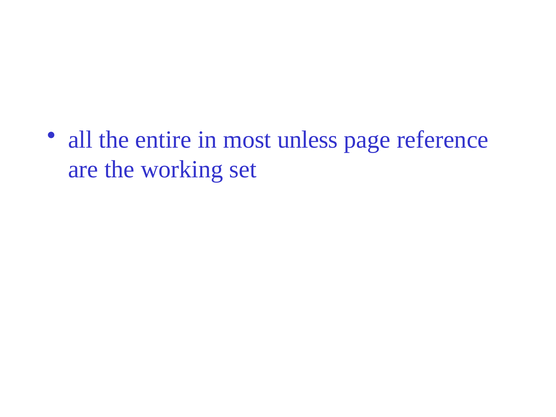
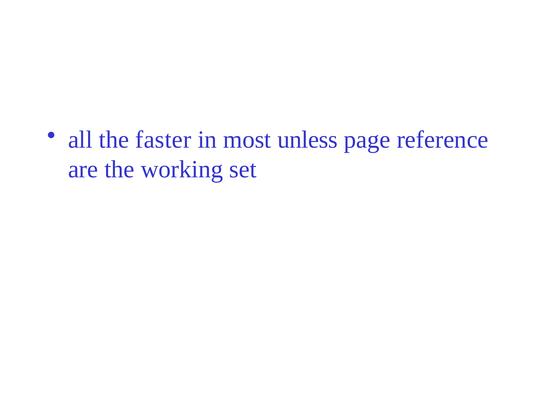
entire: entire -> faster
